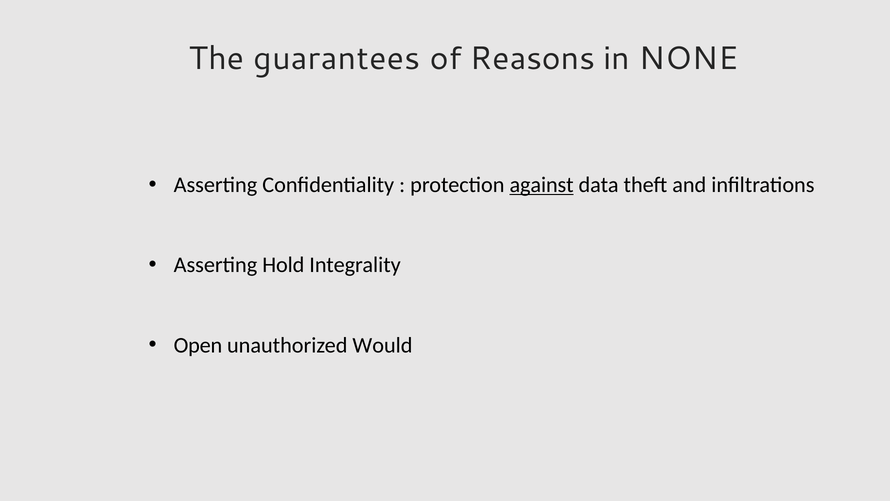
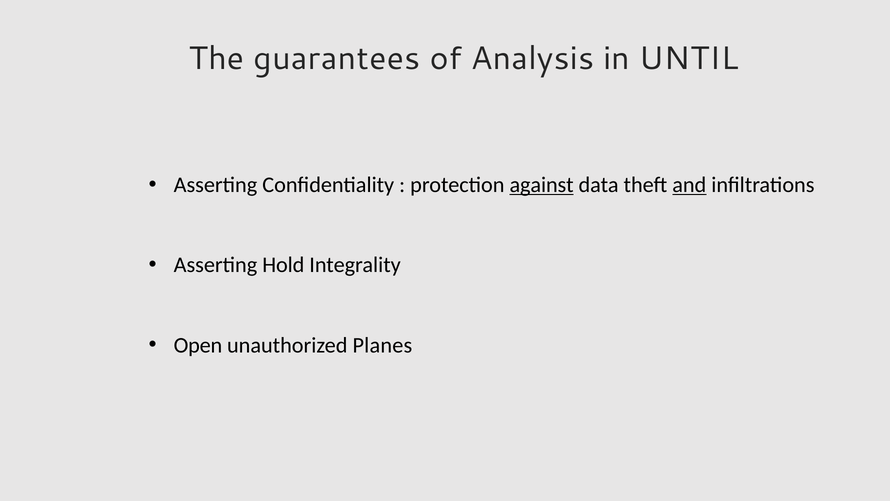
Reasons: Reasons -> Analysis
NONE: NONE -> UNTIL
and underline: none -> present
Would: Would -> Planes
